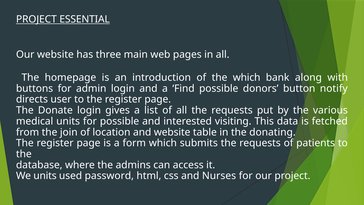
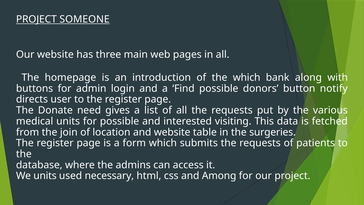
ESSENTIAL: ESSENTIAL -> SOMEONE
Donate login: login -> need
donating: donating -> surgeries
password: password -> necessary
Nurses: Nurses -> Among
